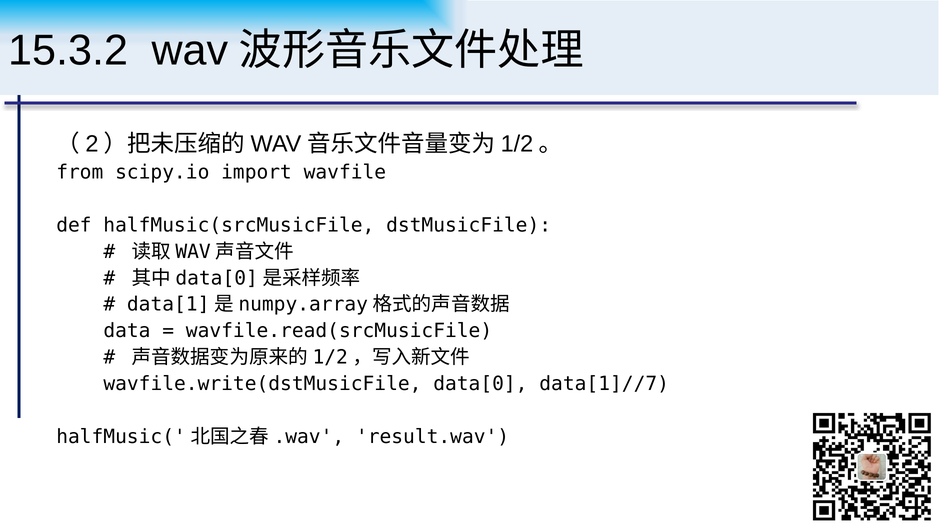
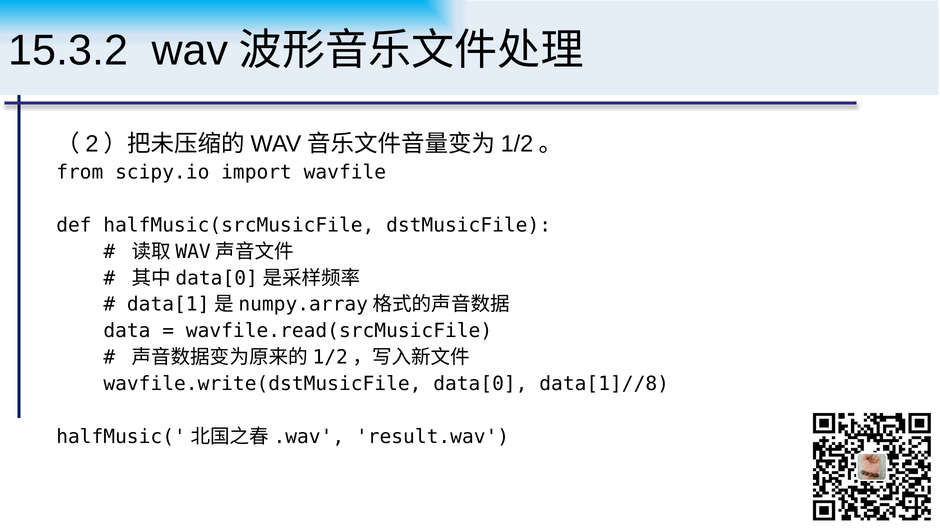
data[1]//7: data[1]//7 -> data[1]//8
